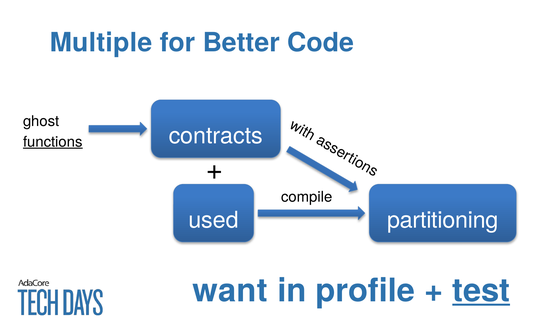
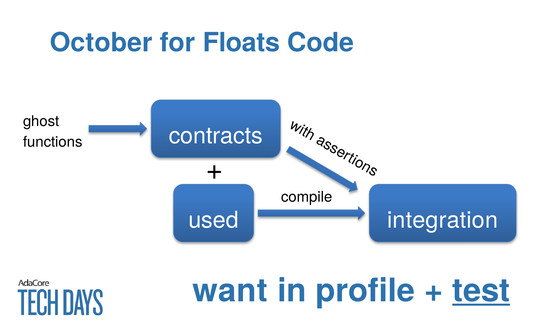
Multiple: Multiple -> October
Better: Better -> Floats
functions underline: present -> none
partitioning: partitioning -> integration
